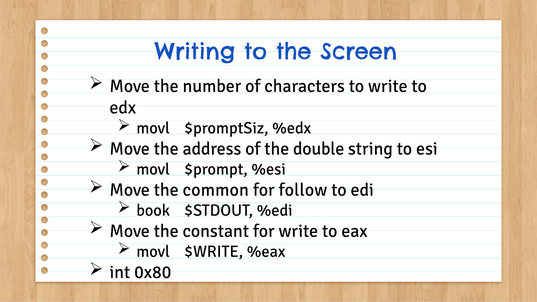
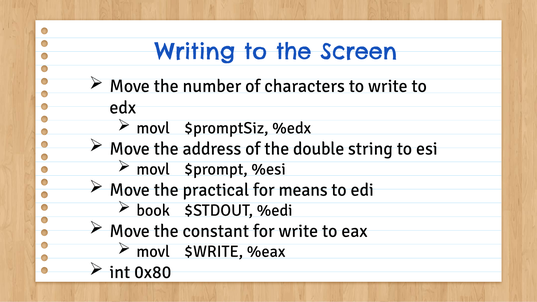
common: common -> practical
follow: follow -> means
